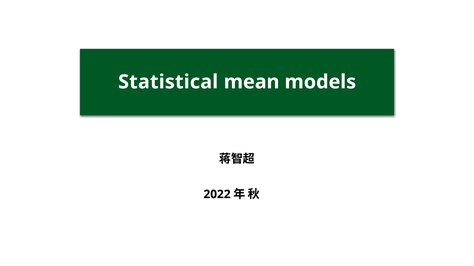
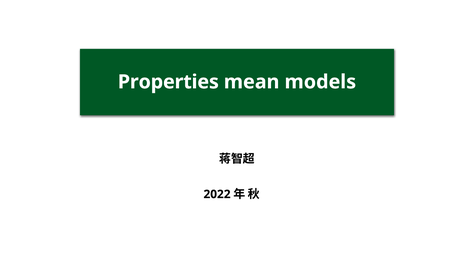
Statistical: Statistical -> Properties
